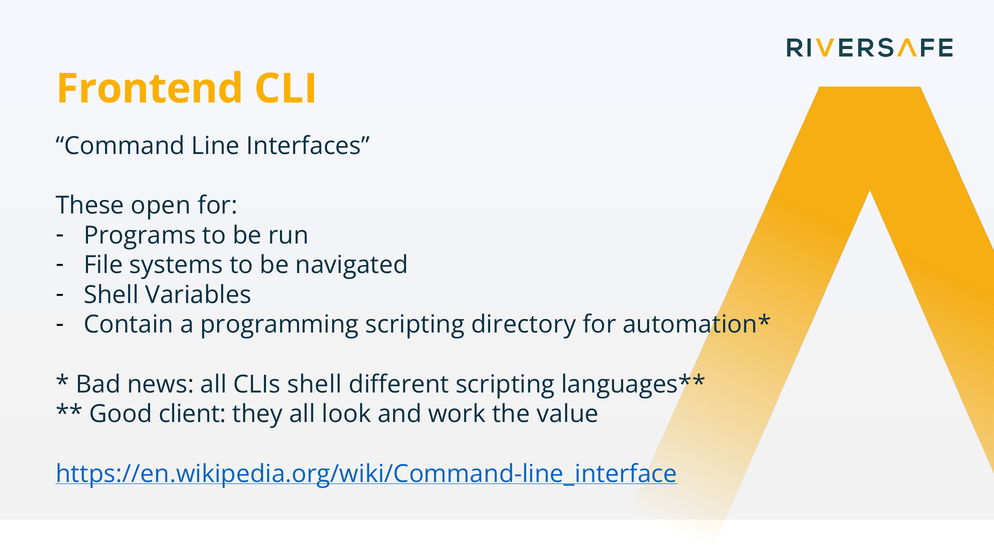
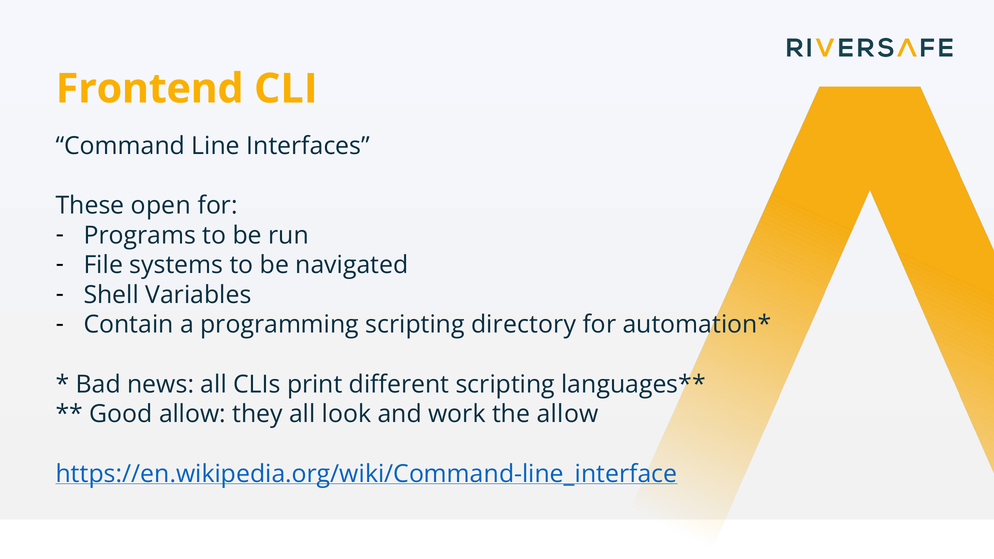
CLIs shell: shell -> print
Good client: client -> allow
the value: value -> allow
